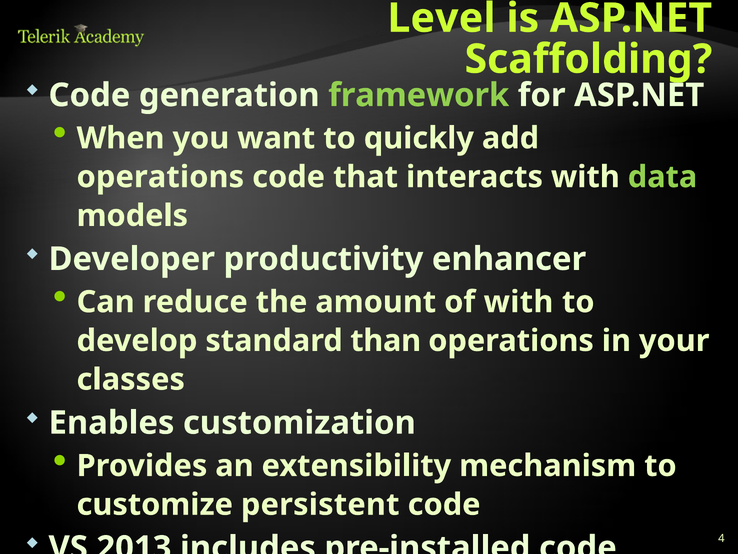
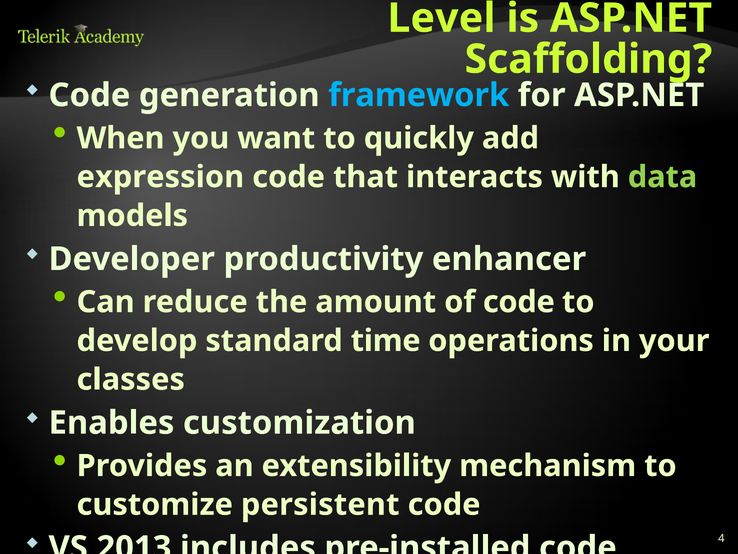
framework colour: light green -> light blue
operations at (160, 177): operations -> expression
of with: with -> code
than: than -> time
